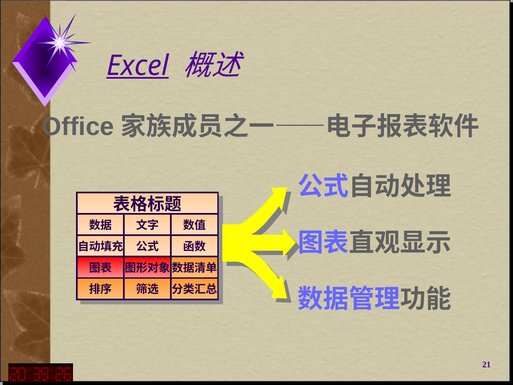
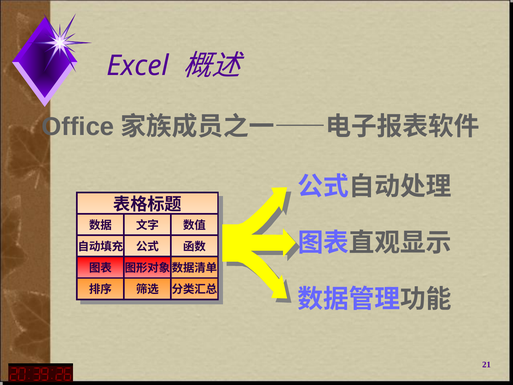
Excel underline: present -> none
